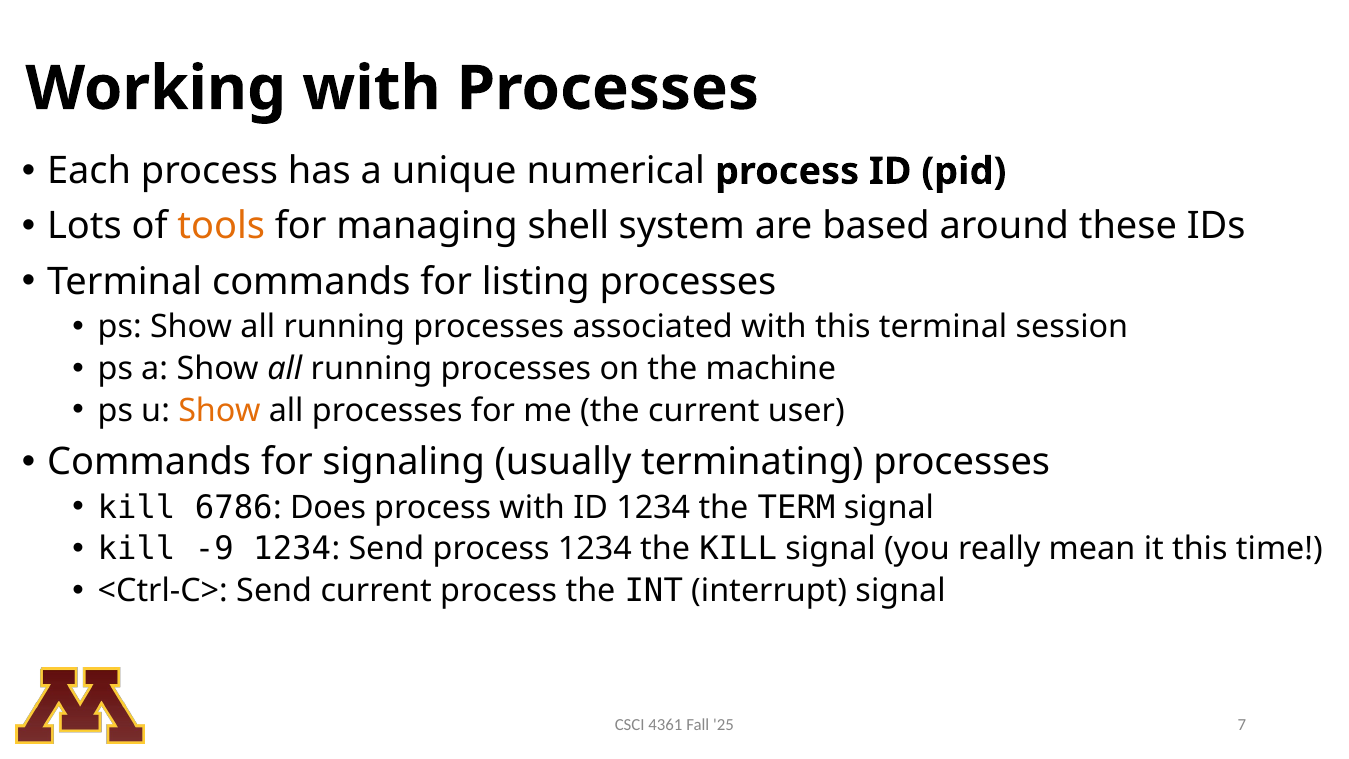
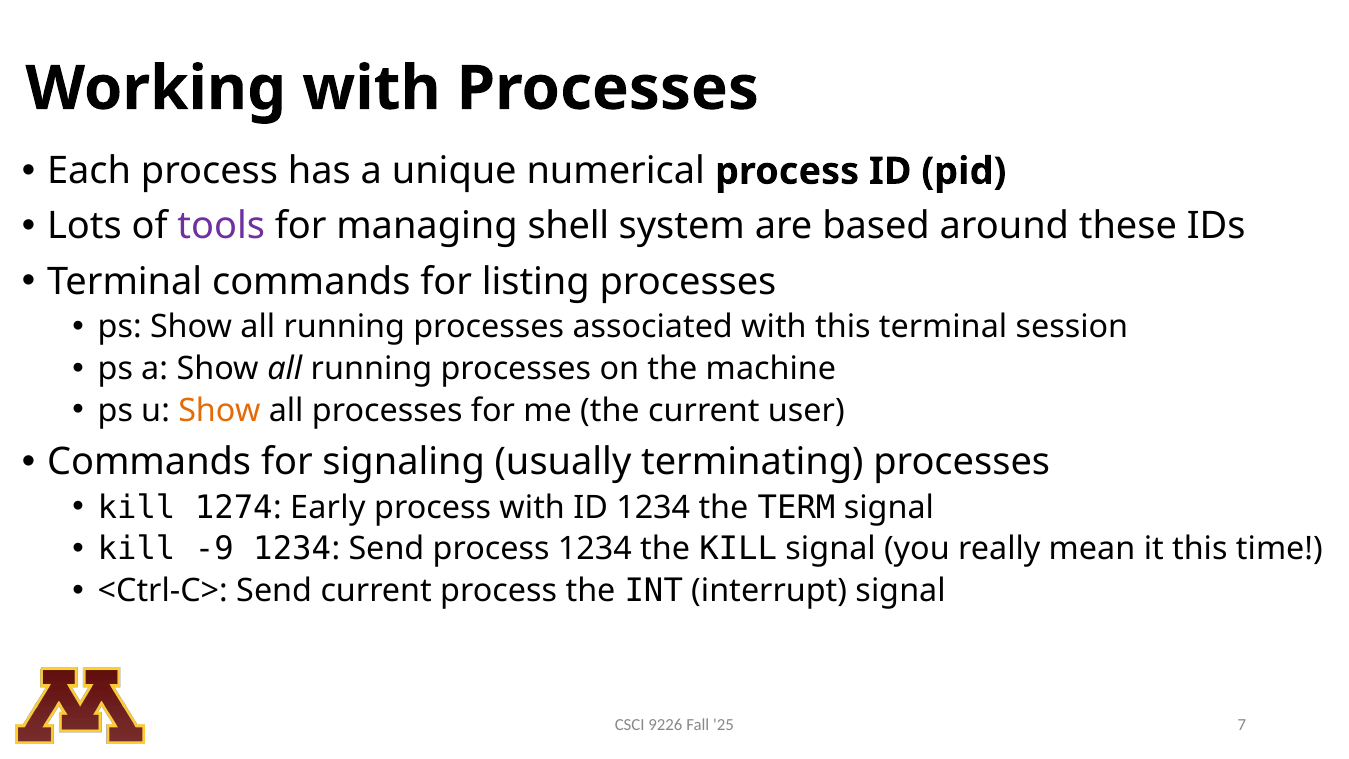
tools colour: orange -> purple
6786: 6786 -> 1274
Does: Does -> Early
4361: 4361 -> 9226
